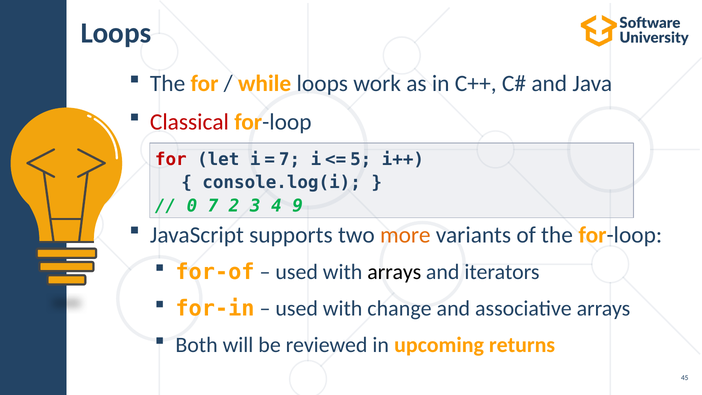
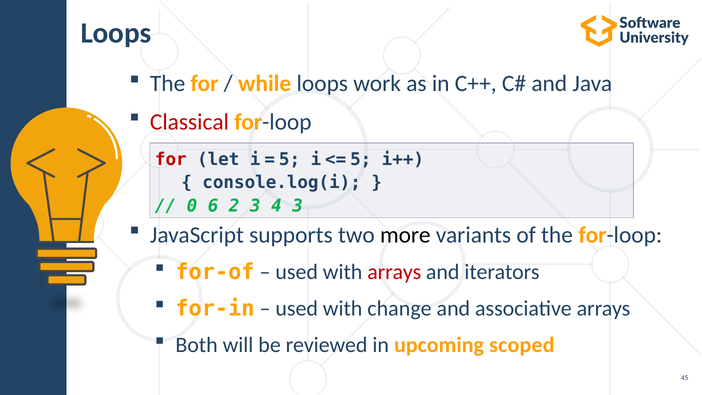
7 at (290, 159): 7 -> 5
0 7: 7 -> 6
4 9: 9 -> 3
more colour: orange -> black
arrays at (394, 272) colour: black -> red
returns: returns -> scoped
